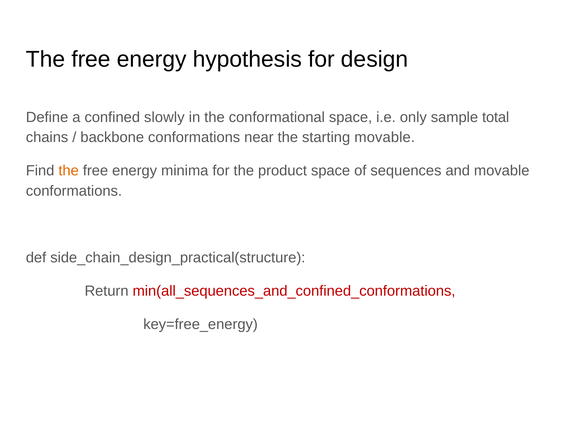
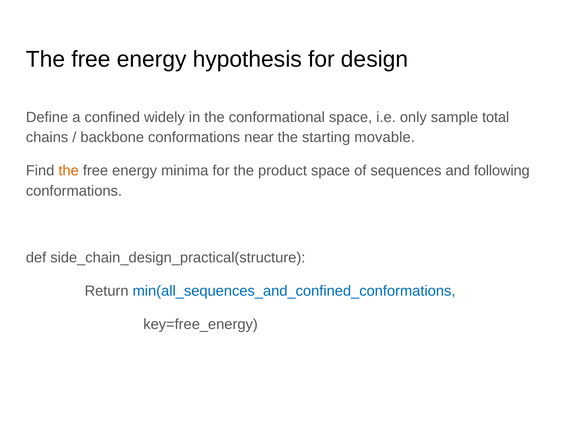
slowly: slowly -> widely
and movable: movable -> following
min(all_sequences_and_confined_conformations colour: red -> blue
